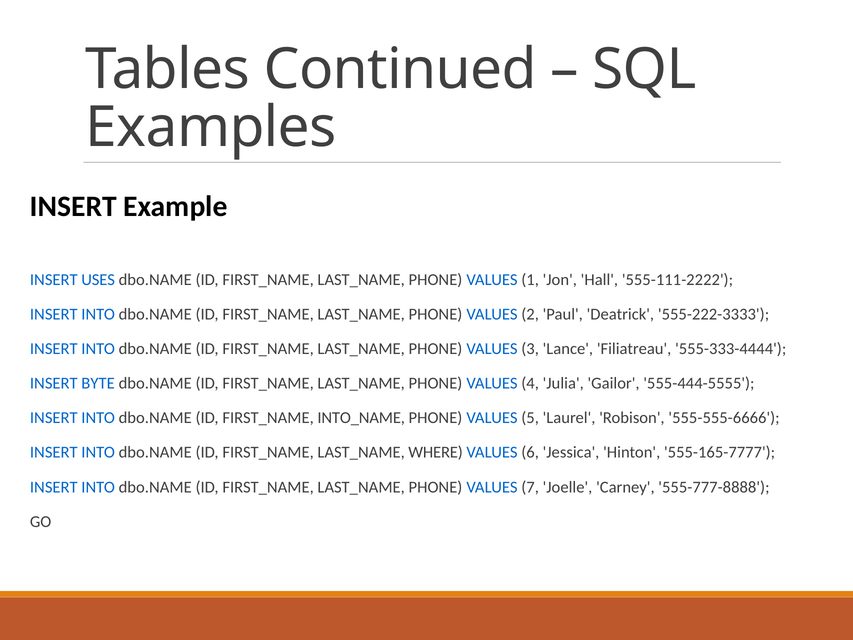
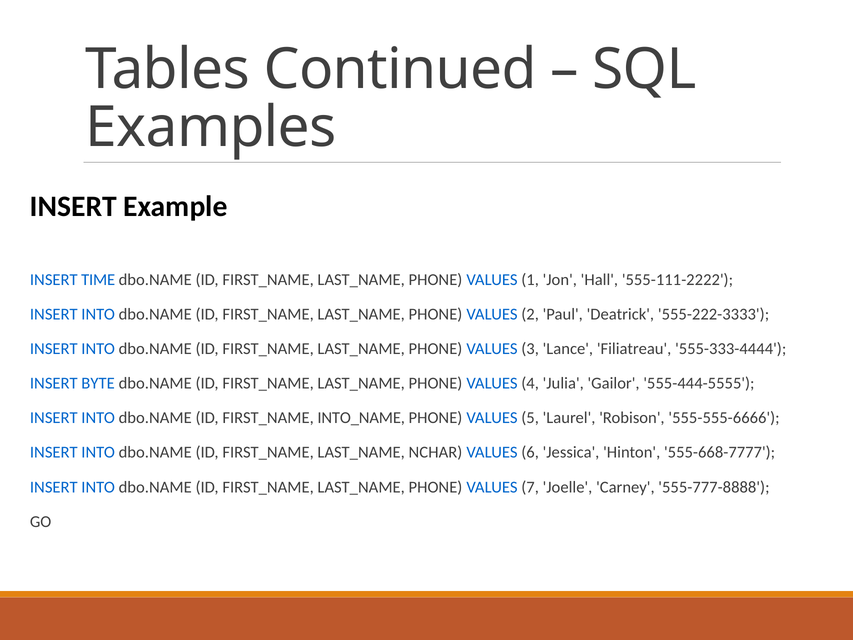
USES: USES -> TIME
WHERE: WHERE -> NCHAR
555-165-7777: 555-165-7777 -> 555-668-7777
